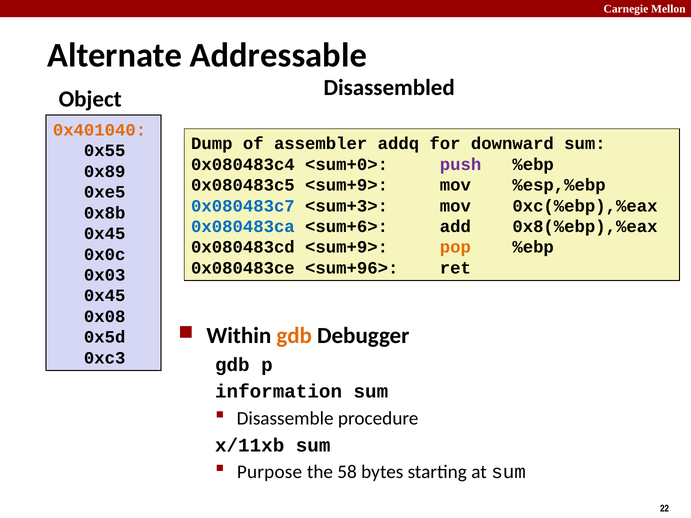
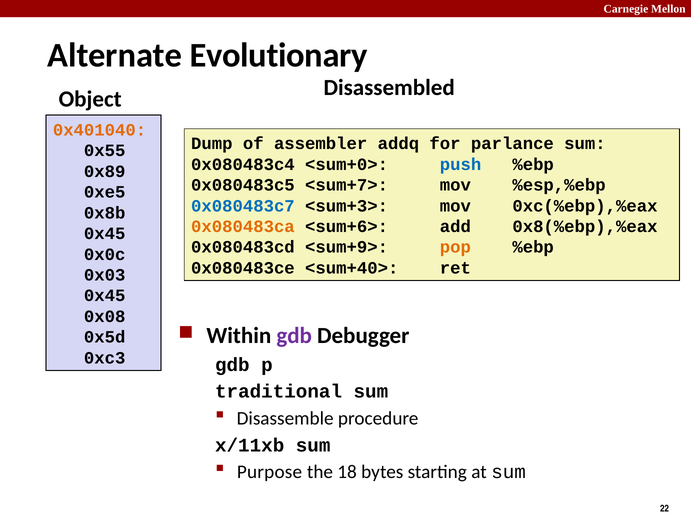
Addressable: Addressable -> Evolutionary
downward: downward -> parlance
push colour: purple -> blue
0x080483c5 <sum+9>: <sum+9> -> <sum+7>
0x080483ca colour: blue -> orange
<sum+96>: <sum+96> -> <sum+40>
gdb at (294, 336) colour: orange -> purple
information: information -> traditional
58: 58 -> 18
